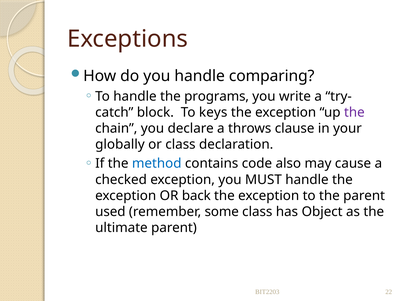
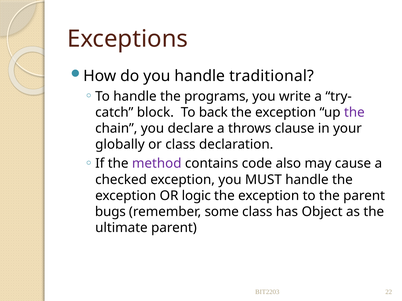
comparing: comparing -> traditional
keys: keys -> back
method colour: blue -> purple
back: back -> logic
used: used -> bugs
